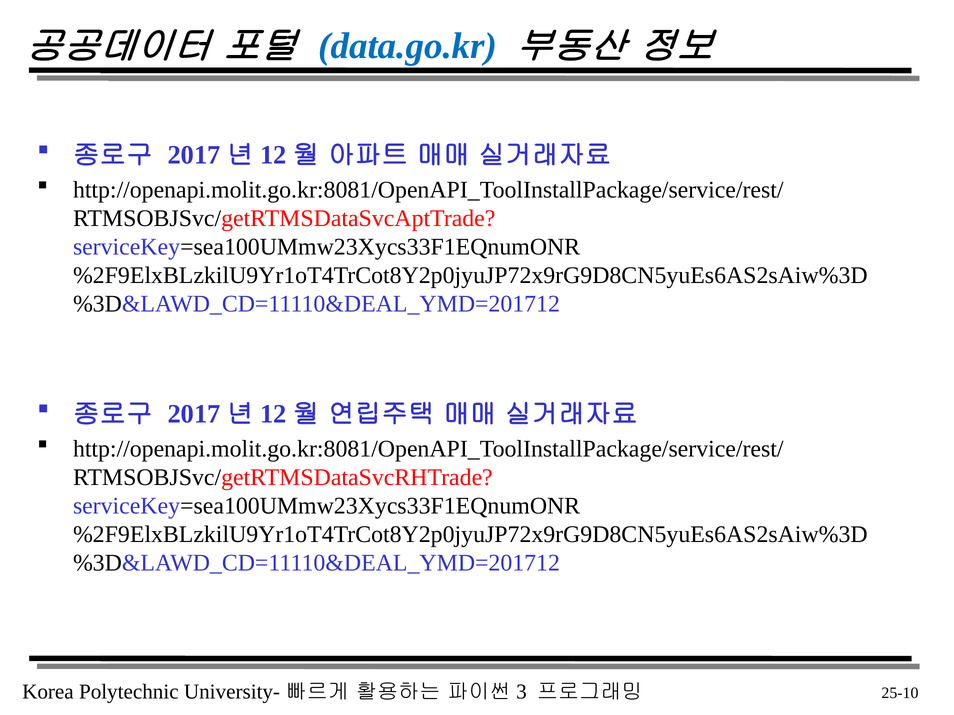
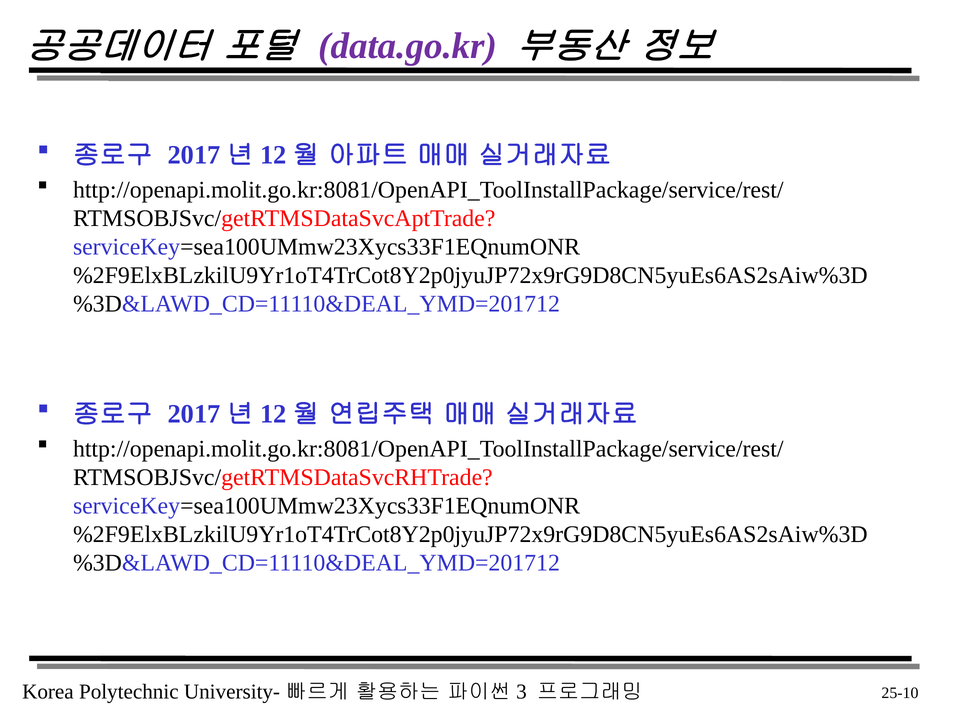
data.go.kr colour: blue -> purple
